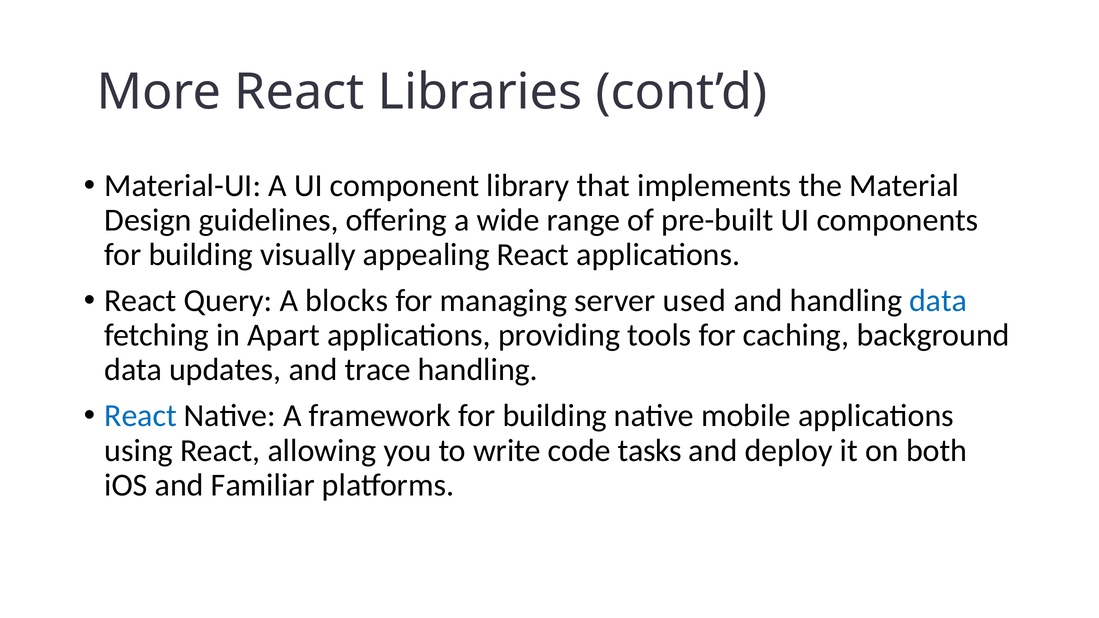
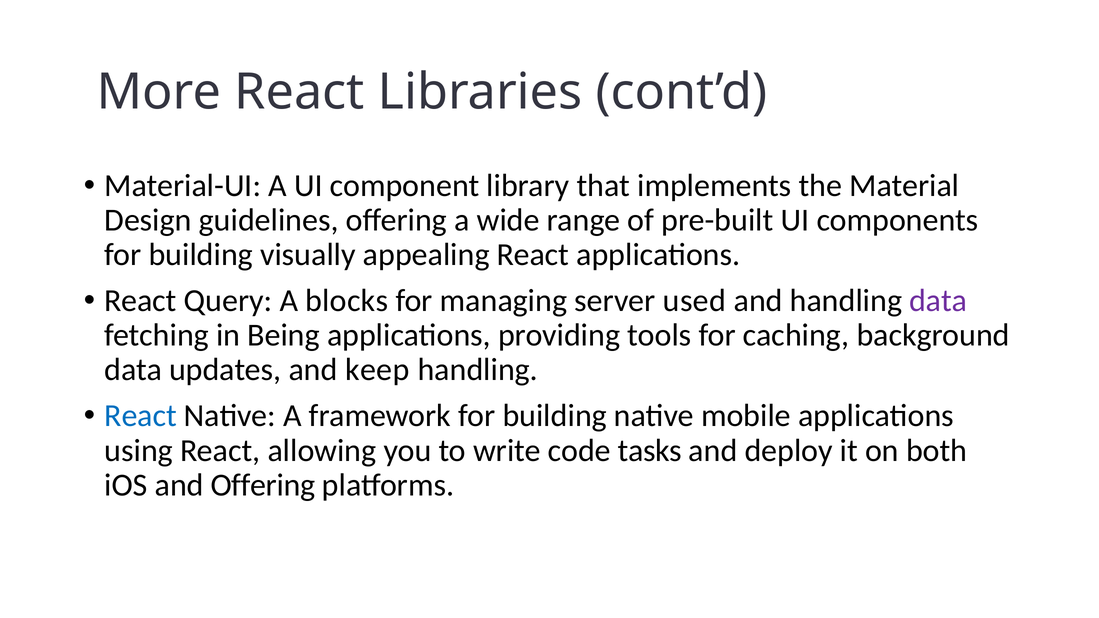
data at (938, 301) colour: blue -> purple
Apart: Apart -> Being
trace: trace -> keep
and Familiar: Familiar -> Offering
